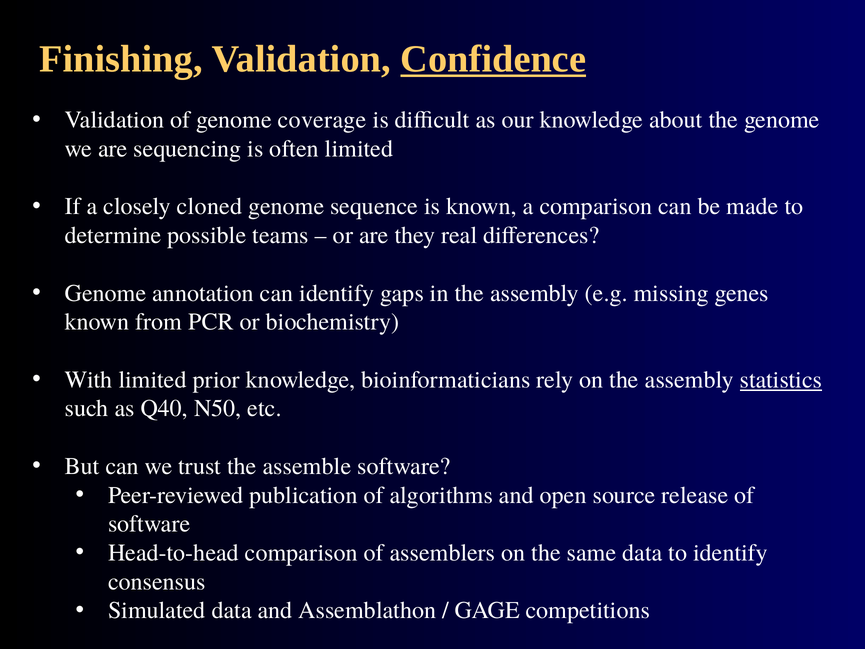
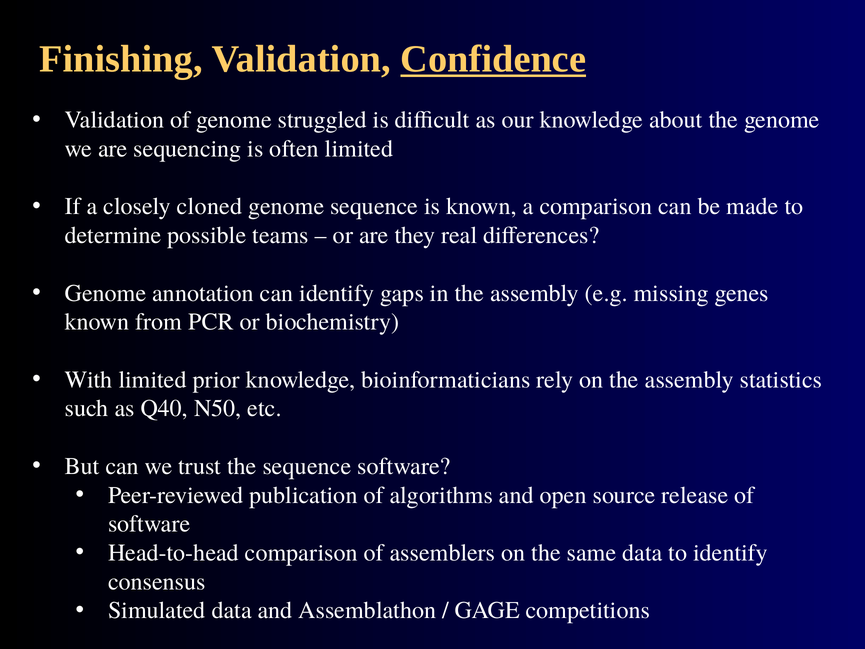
coverage: coverage -> struggled
statistics underline: present -> none
the assemble: assemble -> sequence
